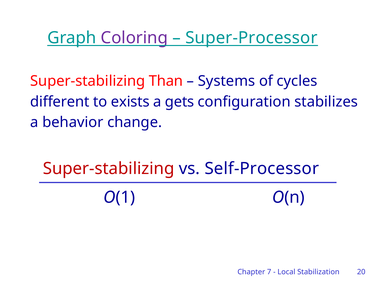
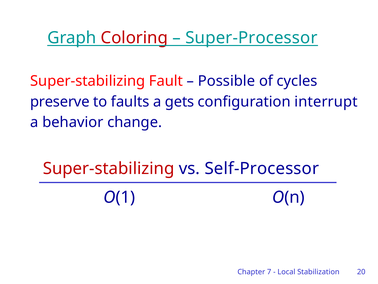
Coloring colour: purple -> red
Than: Than -> Fault
Systems: Systems -> Possible
different: different -> preserve
exists: exists -> faults
stabilizes: stabilizes -> interrupt
